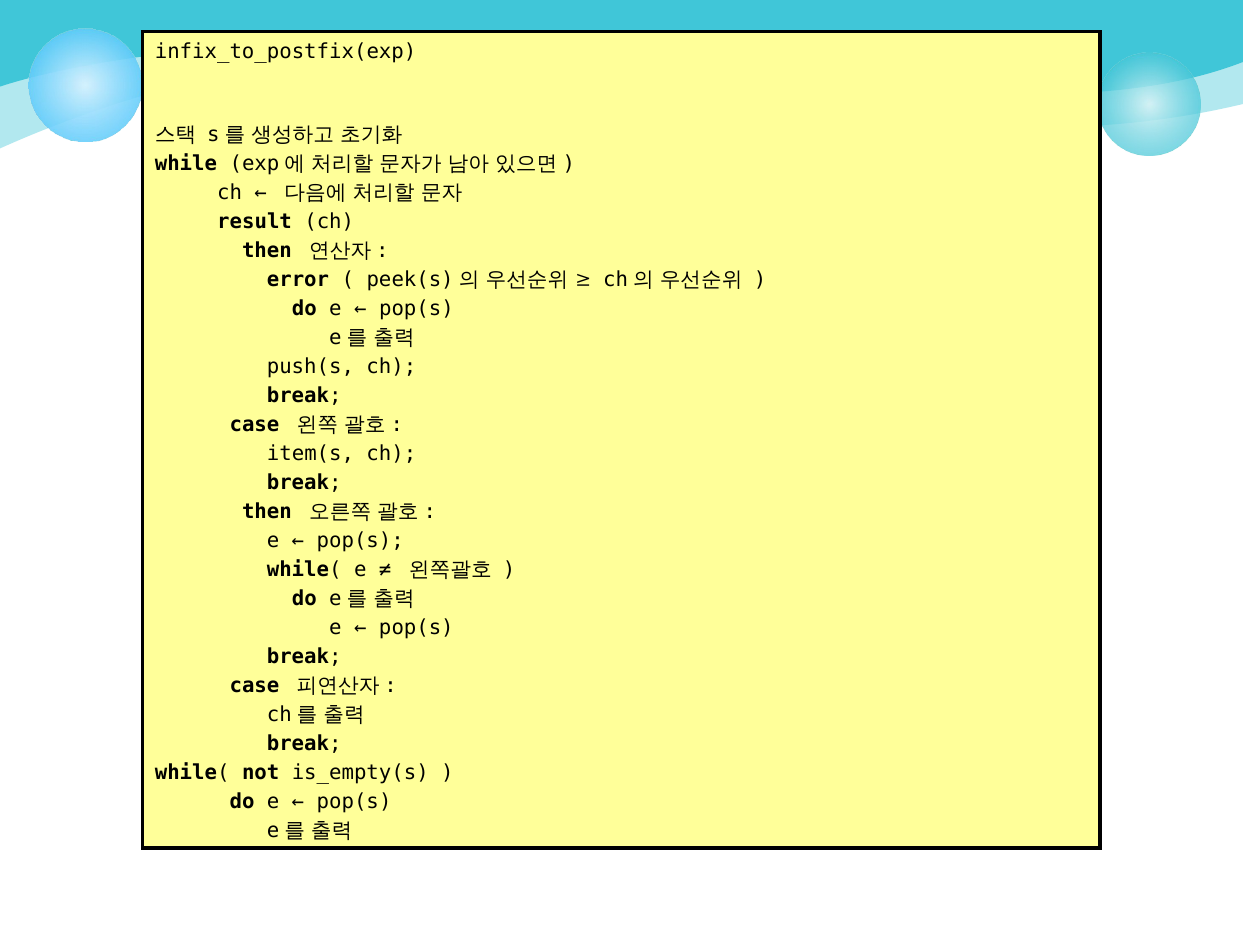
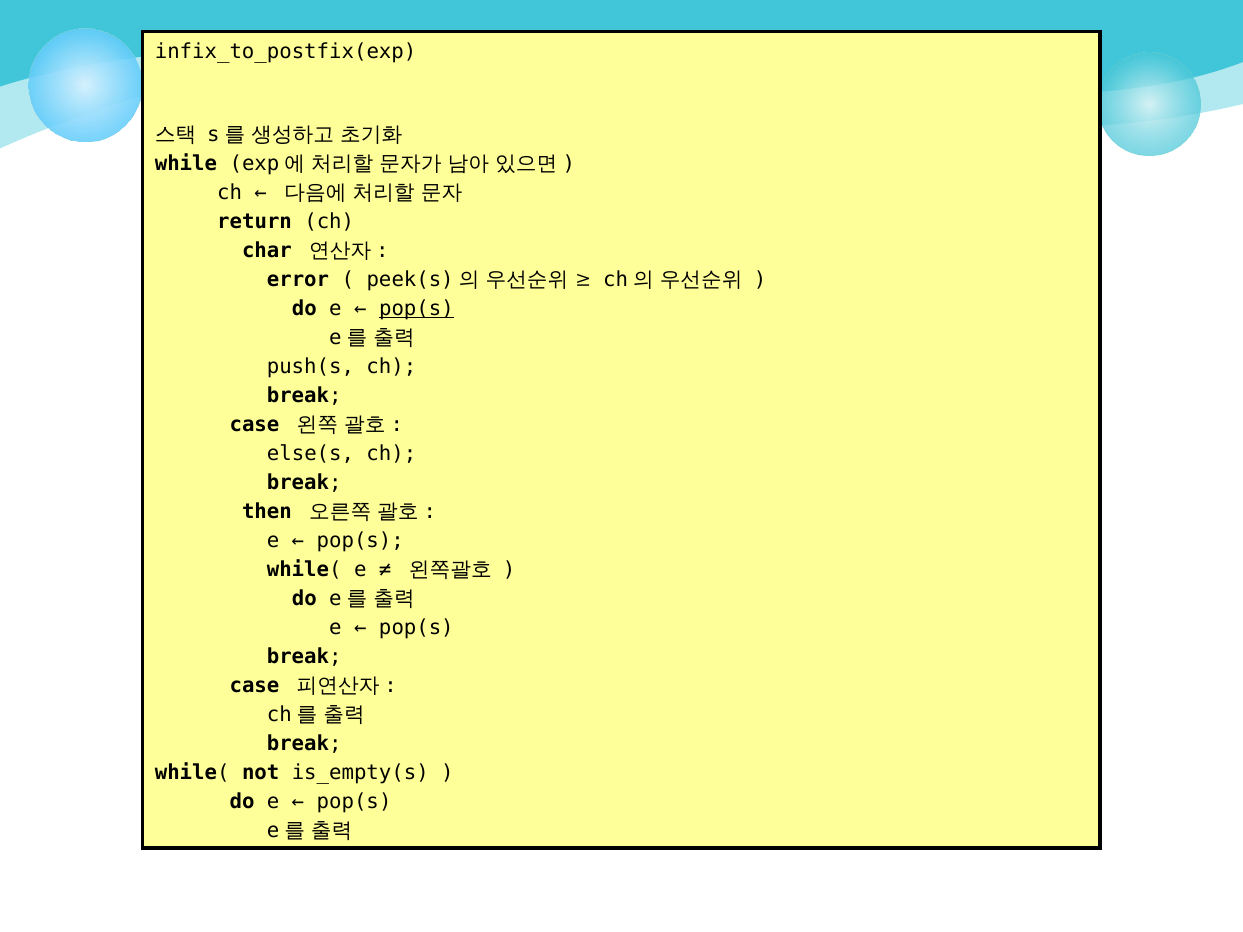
result: result -> return
then at (267, 251): then -> char
pop(s at (416, 309) underline: none -> present
item(s: item(s -> else(s
